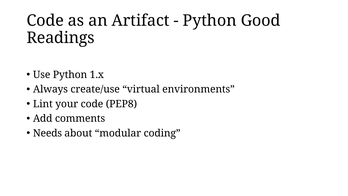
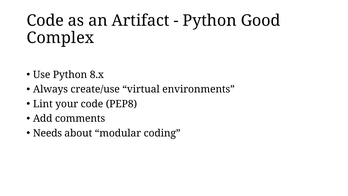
Readings: Readings -> Complex
1.x: 1.x -> 8.x
